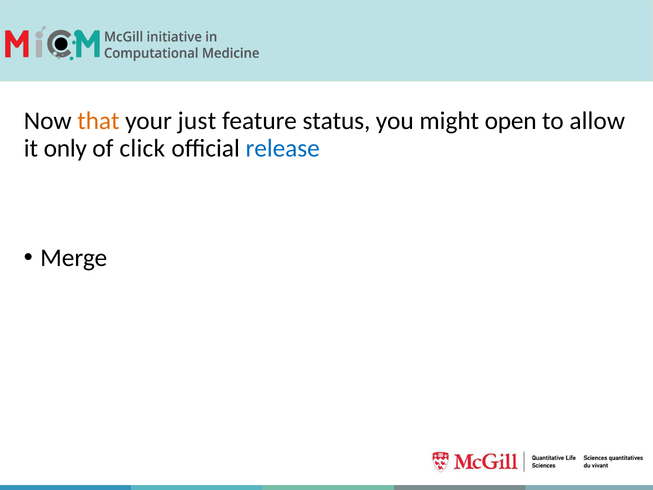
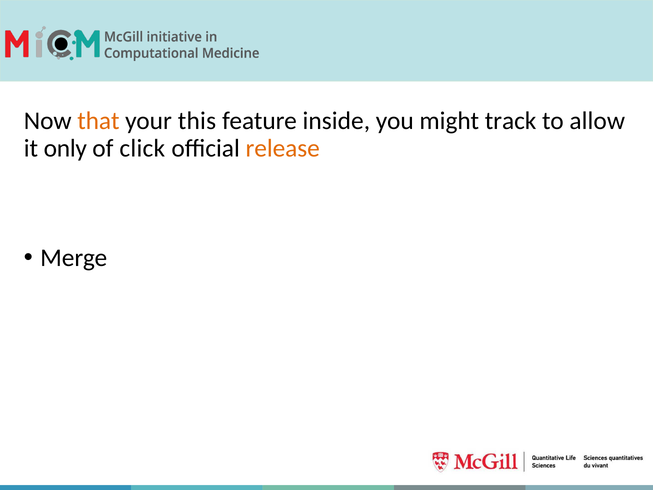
just: just -> this
status: status -> inside
open: open -> track
release colour: blue -> orange
